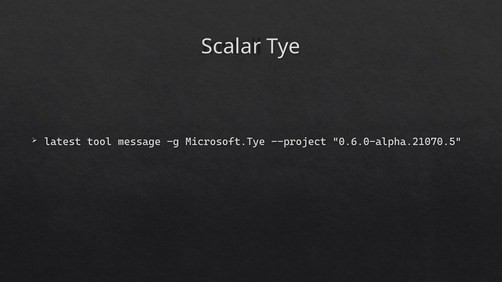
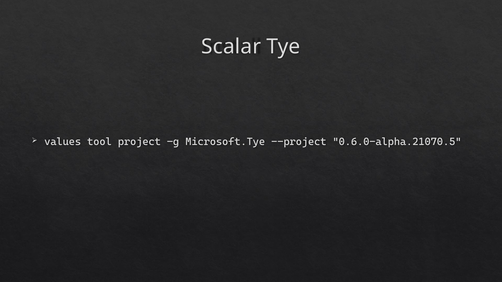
latest: latest -> values
message: message -> project
